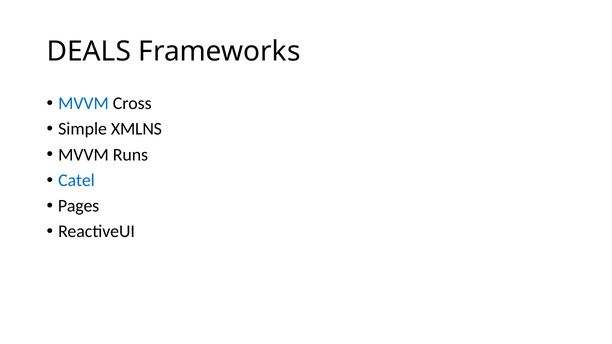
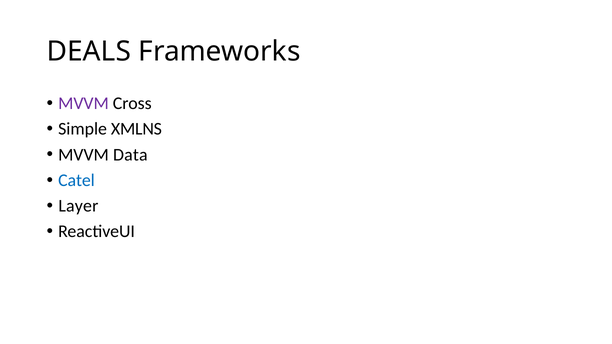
MVVM at (83, 103) colour: blue -> purple
Runs: Runs -> Data
Pages: Pages -> Layer
